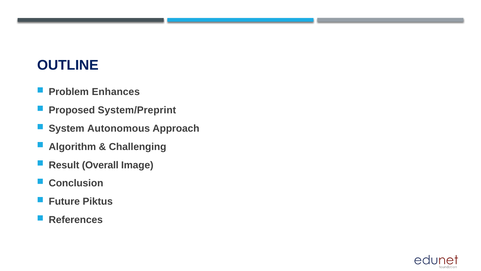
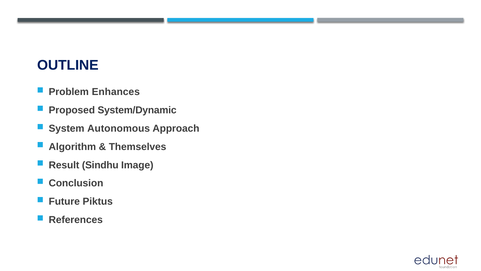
System/Preprint: System/Preprint -> System/Dynamic
Challenging: Challenging -> Themselves
Overall: Overall -> Sindhu
